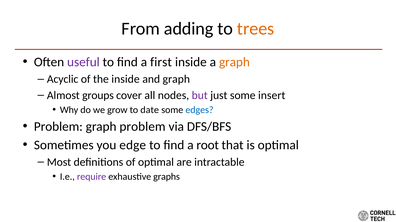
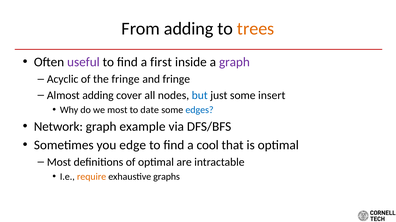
graph at (234, 62) colour: orange -> purple
the inside: inside -> fringe
and graph: graph -> fringe
Almost groups: groups -> adding
but colour: purple -> blue
we grow: grow -> most
Problem at (58, 127): Problem -> Network
graph problem: problem -> example
root: root -> cool
require colour: purple -> orange
